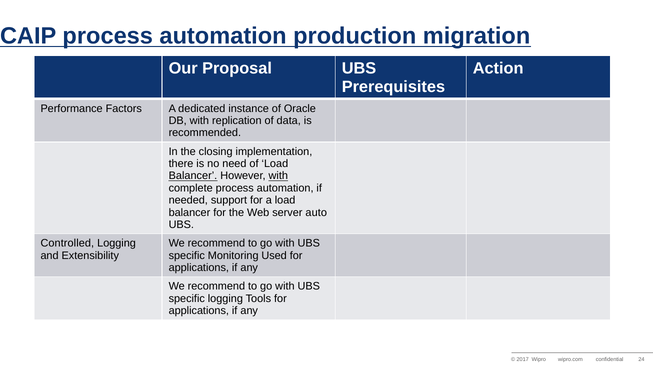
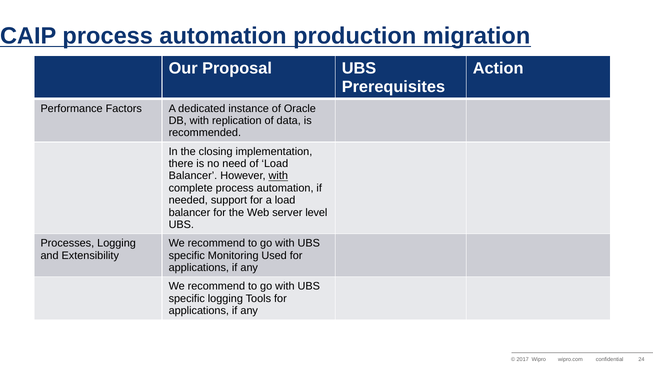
Balancer at (193, 176) underline: present -> none
auto: auto -> level
Controlled: Controlled -> Processes
